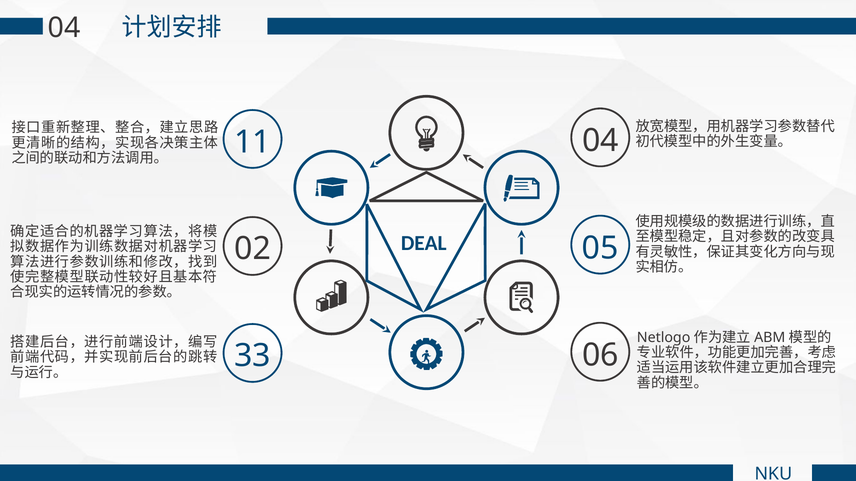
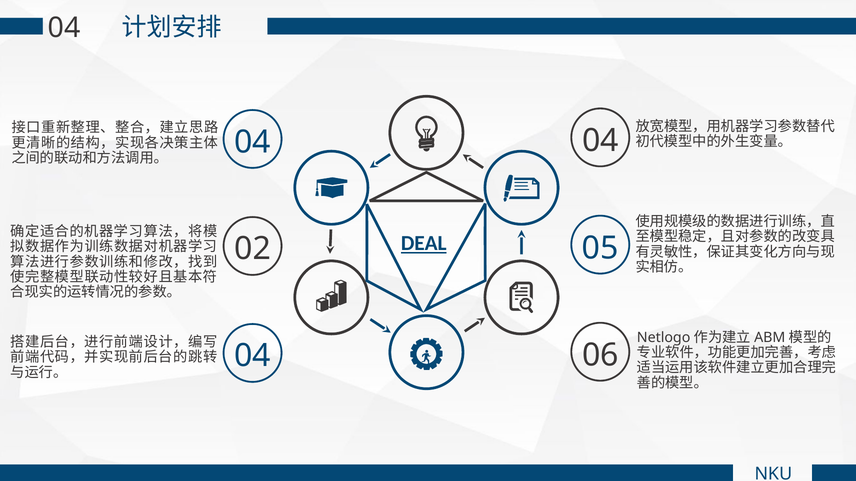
11 at (252, 142): 11 -> 04
DEAL underline: none -> present
33 at (252, 356): 33 -> 04
